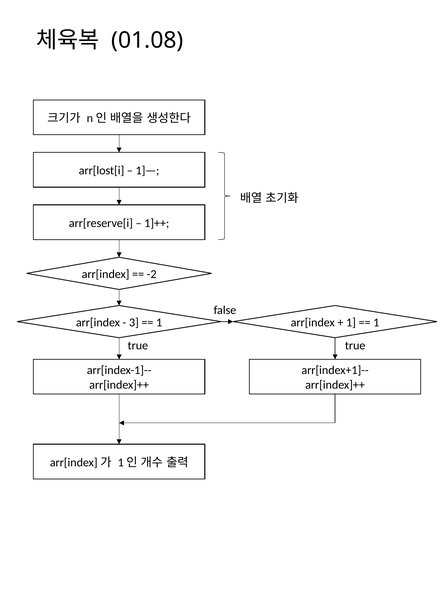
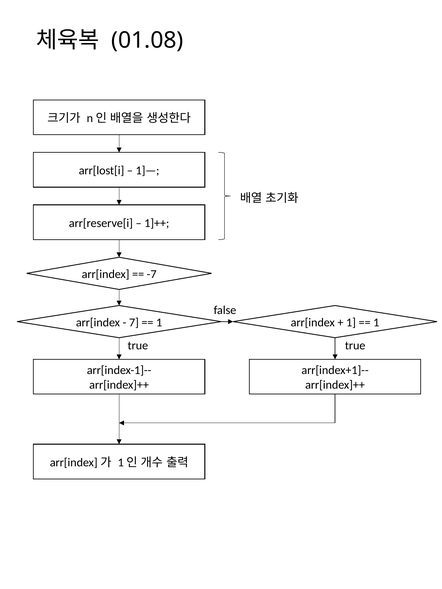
-2: -2 -> -7
3: 3 -> 7
